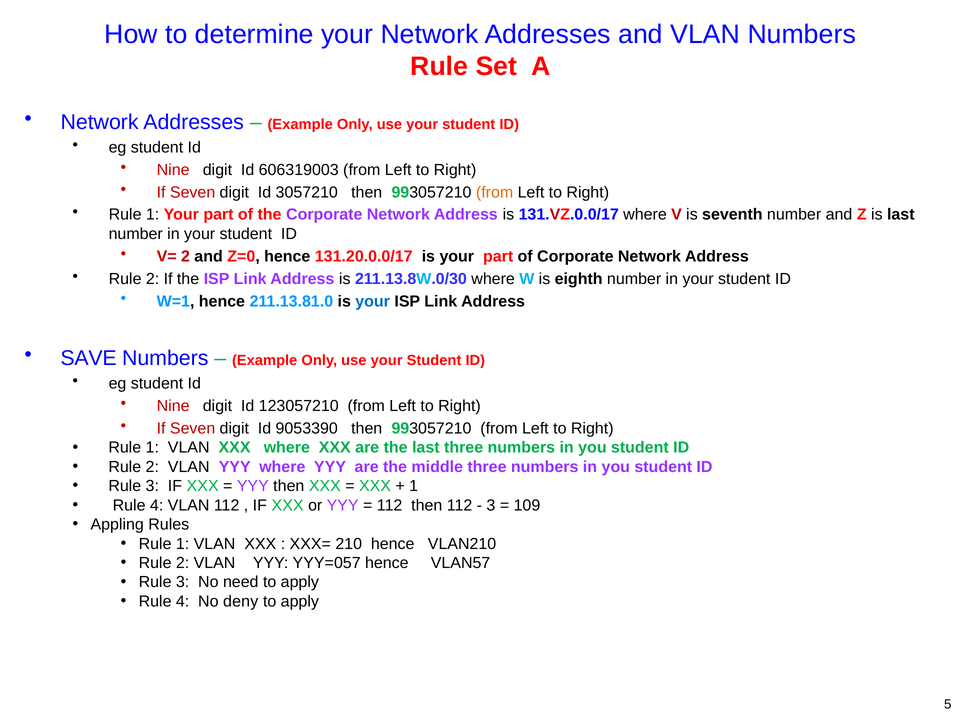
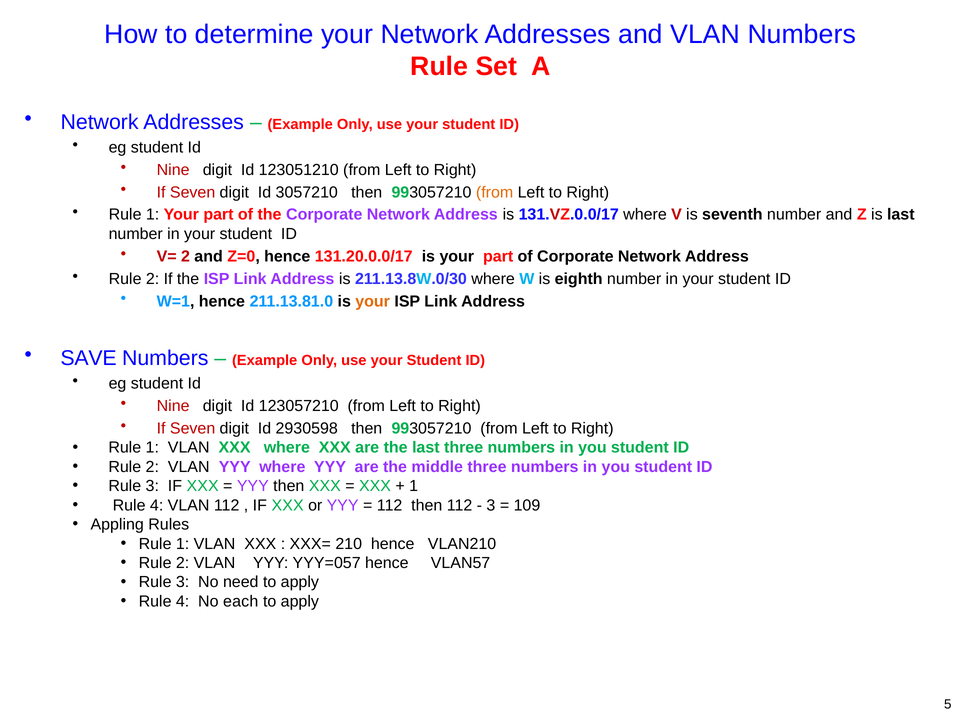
606319003: 606319003 -> 123051210
your at (373, 301) colour: blue -> orange
9053390: 9053390 -> 2930598
deny: deny -> each
